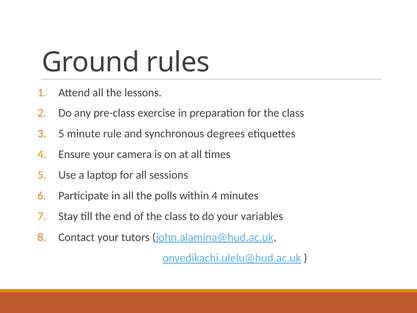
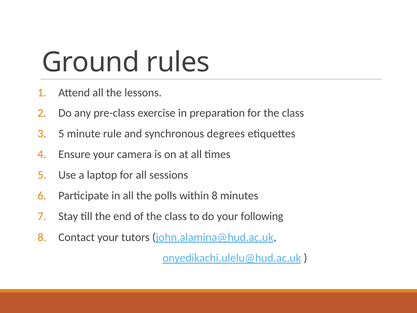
within 4: 4 -> 8
variables: variables -> following
